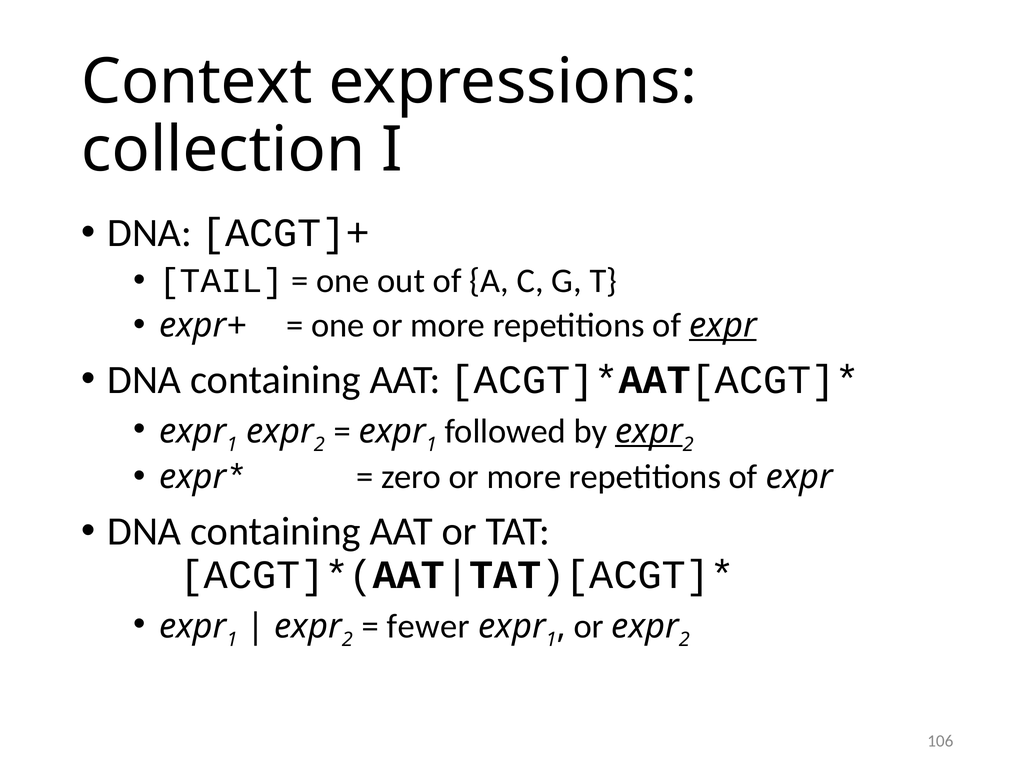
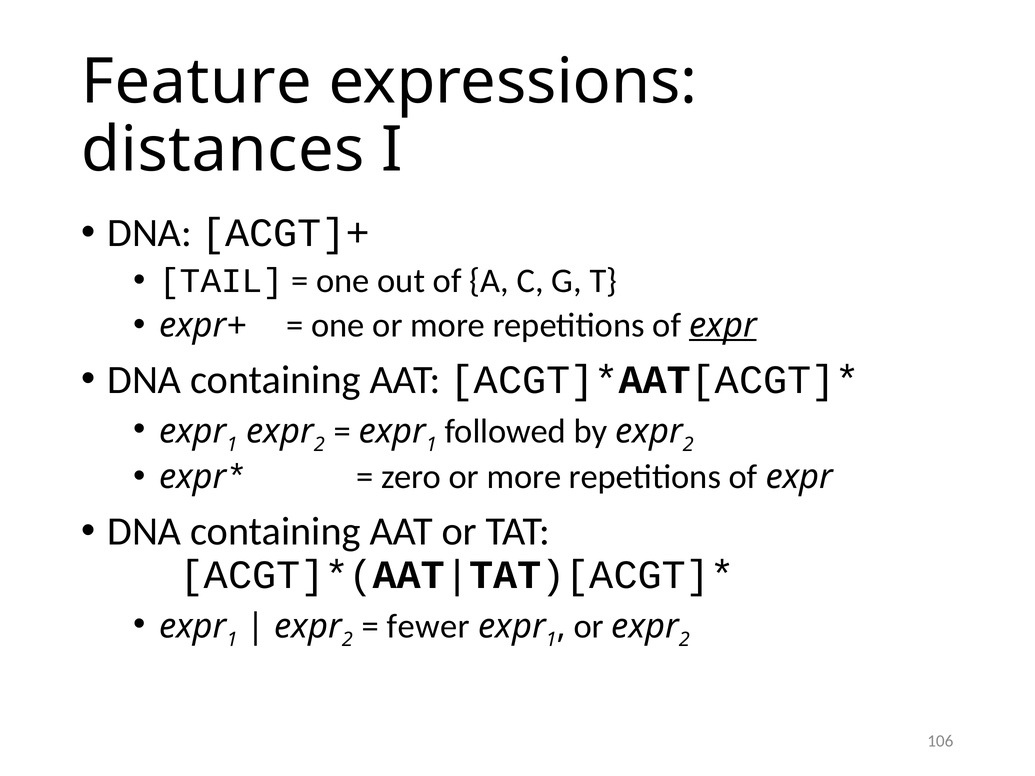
Context: Context -> Feature
collection: collection -> distances
expr at (649, 432) underline: present -> none
